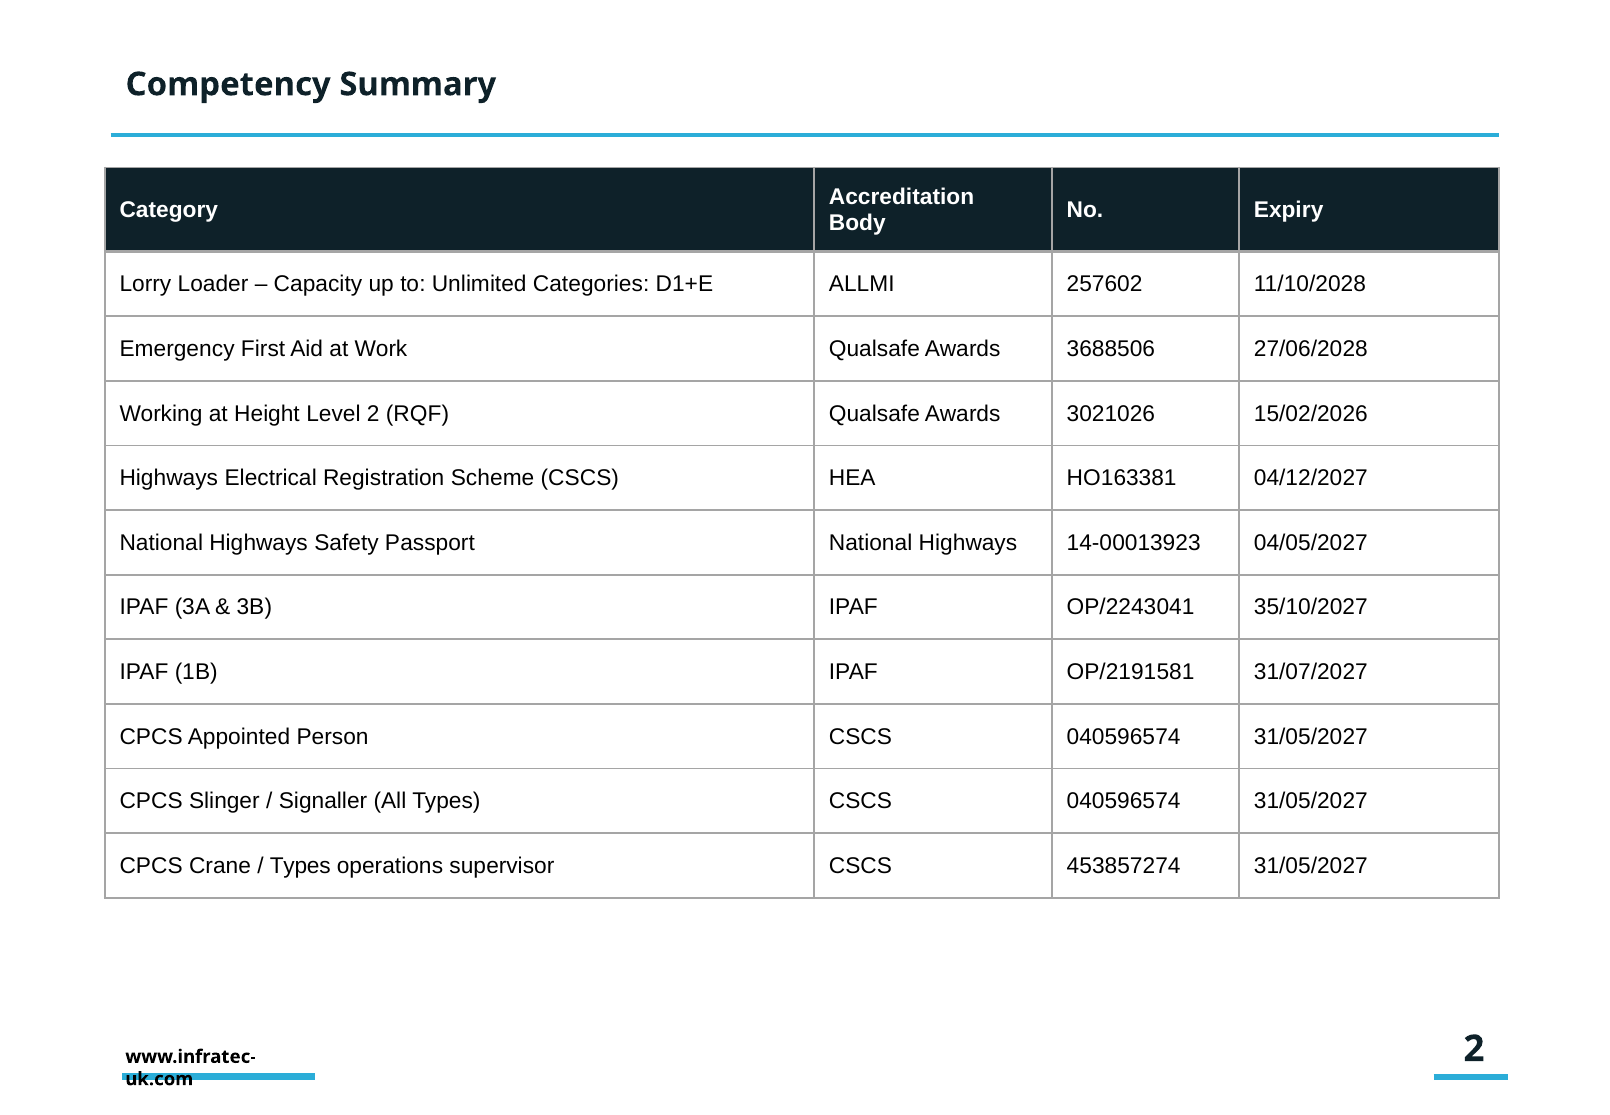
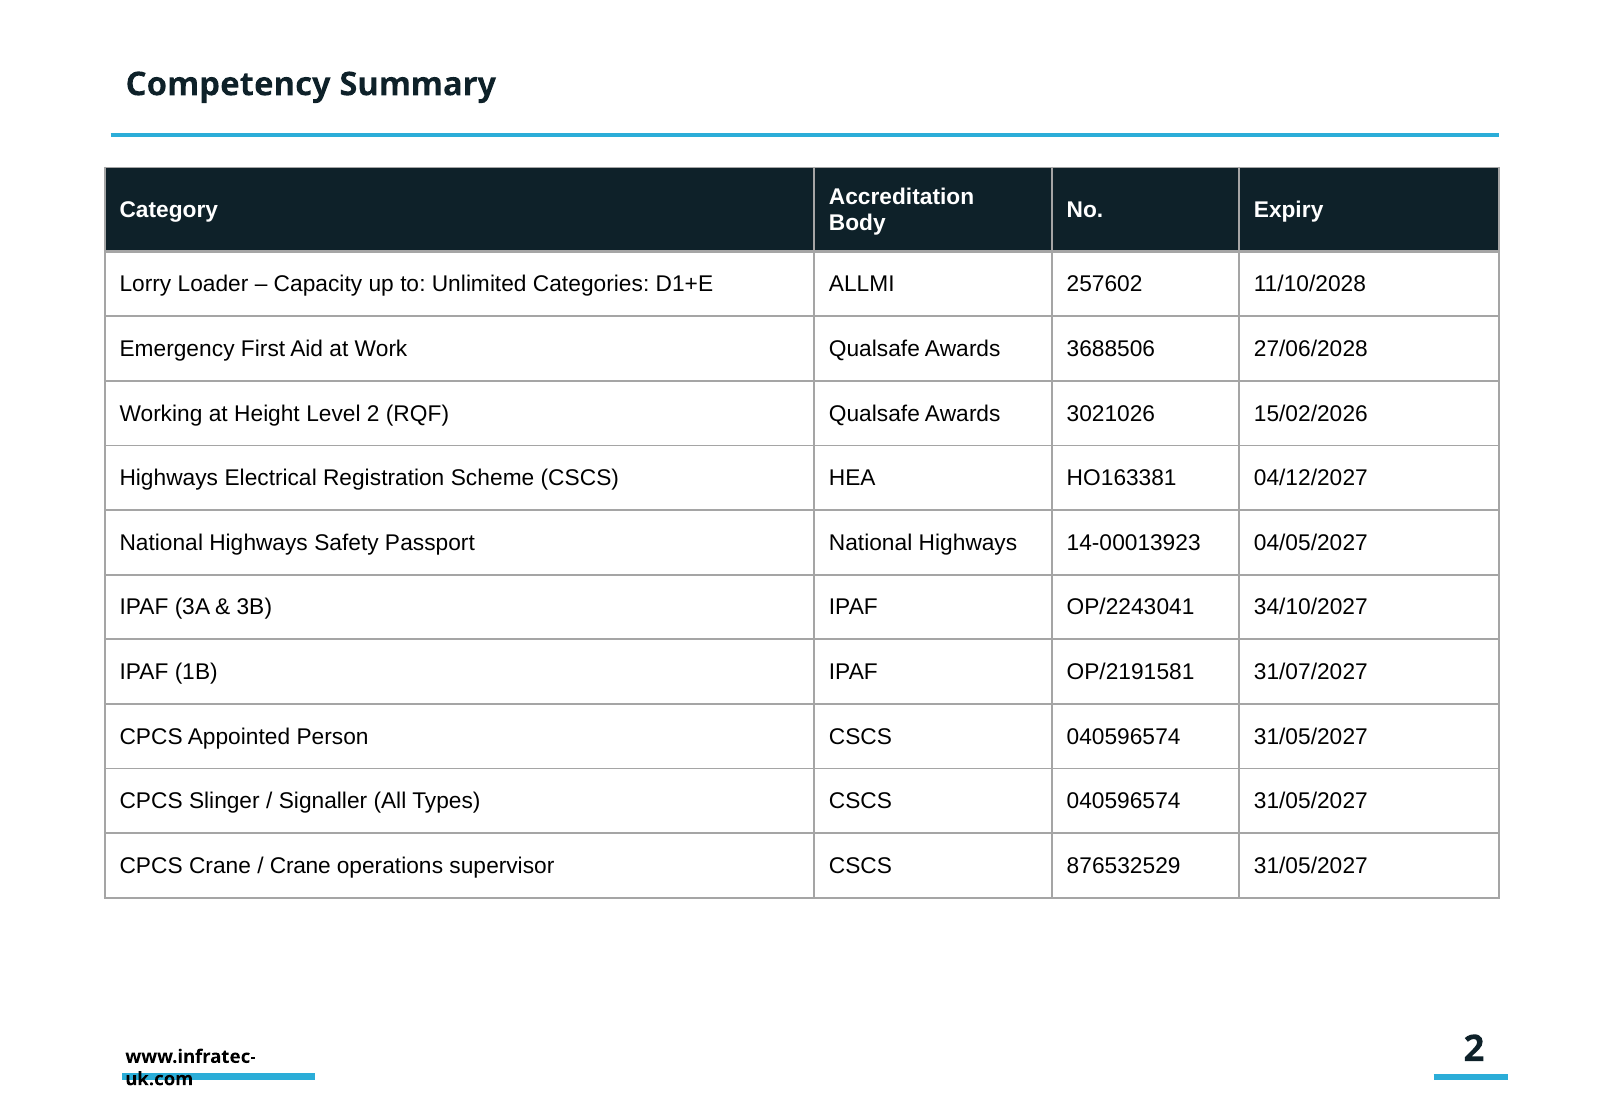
35/10/2027: 35/10/2027 -> 34/10/2027
Types at (300, 866): Types -> Crane
453857274: 453857274 -> 876532529
